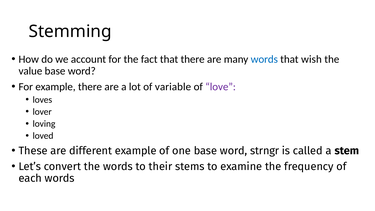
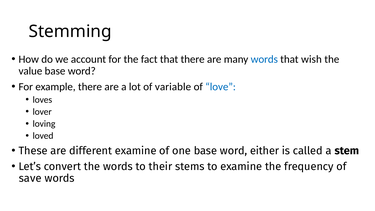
love colour: purple -> blue
different example: example -> examine
strngr: strngr -> either
each: each -> save
